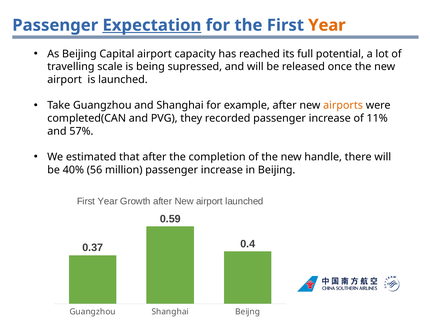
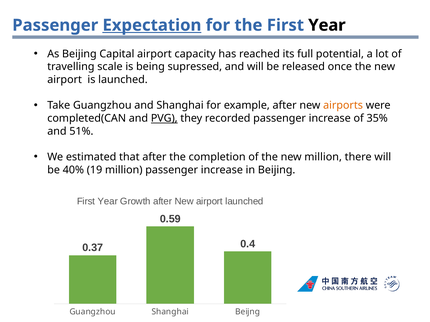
Year at (327, 25) colour: orange -> black
PVG underline: none -> present
11%: 11% -> 35%
57%: 57% -> 51%
new handle: handle -> million
56: 56 -> 19
